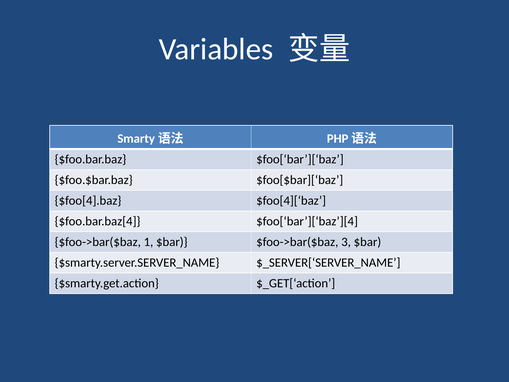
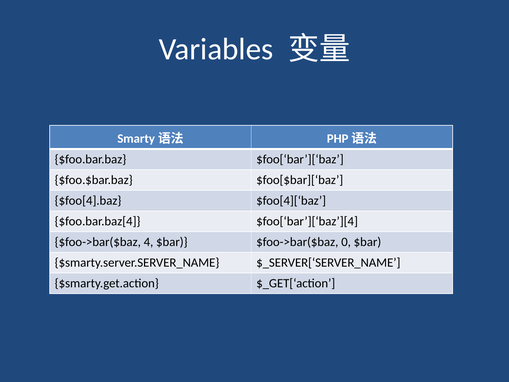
1: 1 -> 4
3: 3 -> 0
